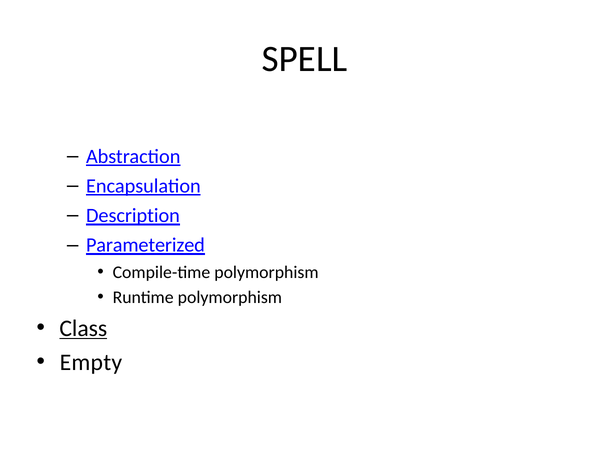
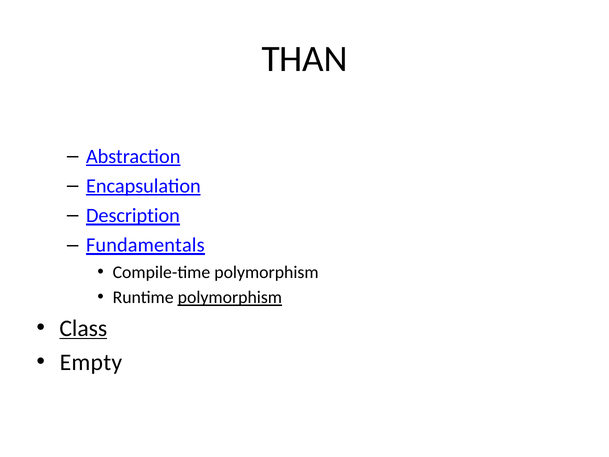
SPELL: SPELL -> THAN
Parameterized: Parameterized -> Fundamentals
polymorphism at (230, 297) underline: none -> present
